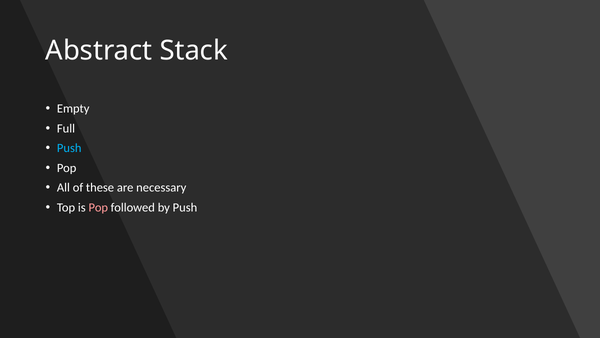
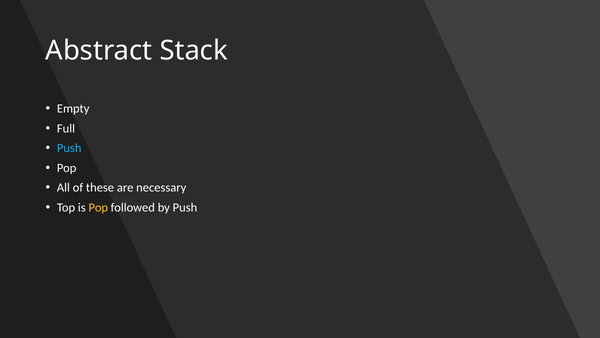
Pop at (98, 207) colour: pink -> yellow
